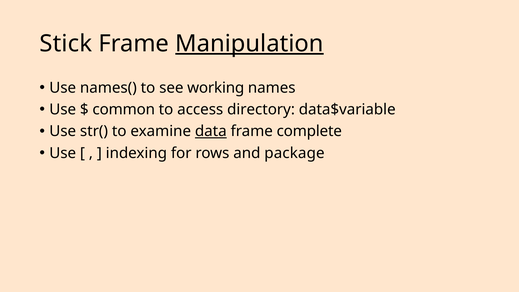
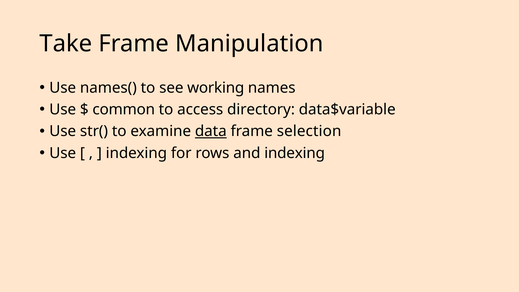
Stick: Stick -> Take
Manipulation underline: present -> none
complete: complete -> selection
and package: package -> indexing
